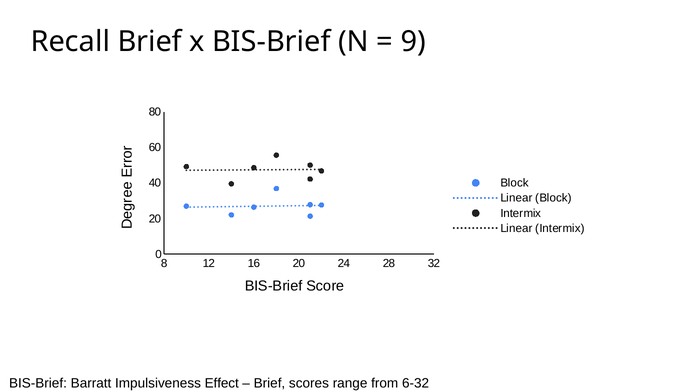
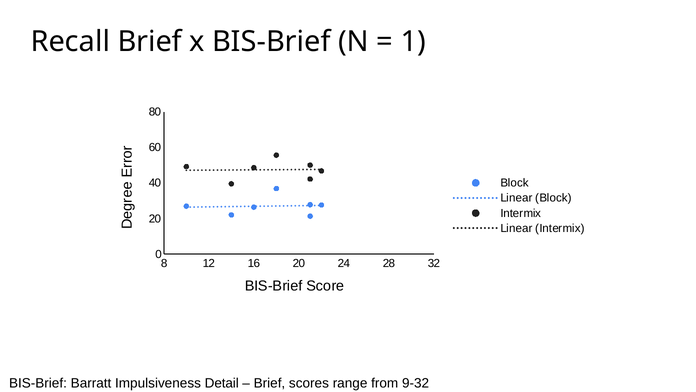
9: 9 -> 1
Effect: Effect -> Detail
6-32: 6-32 -> 9-32
